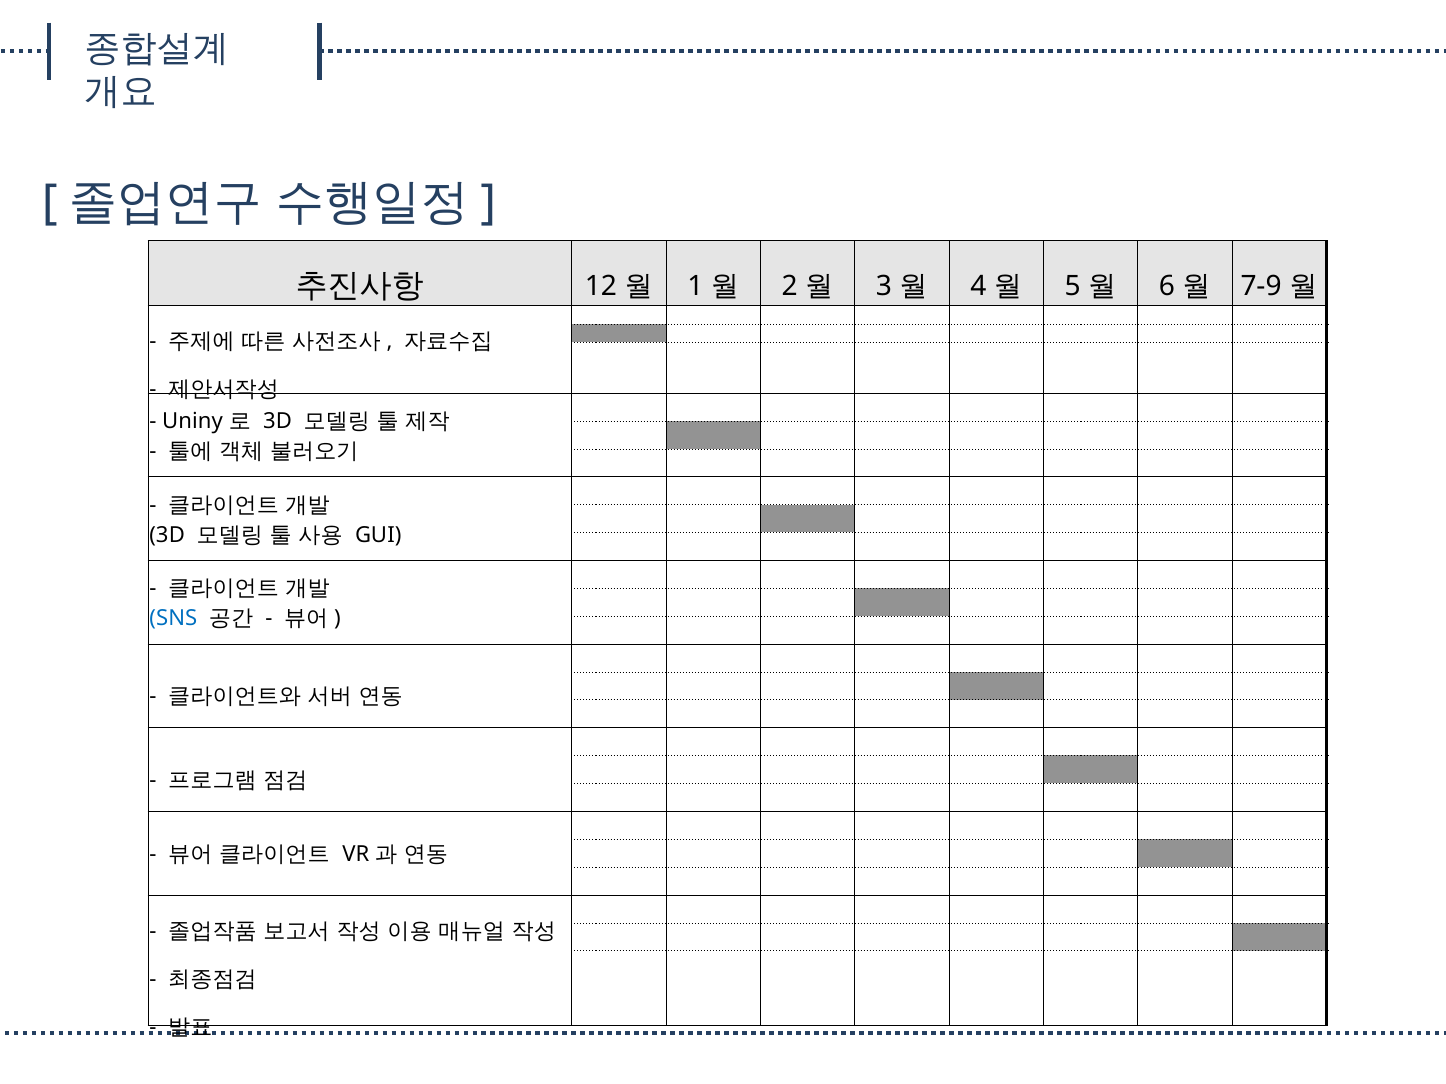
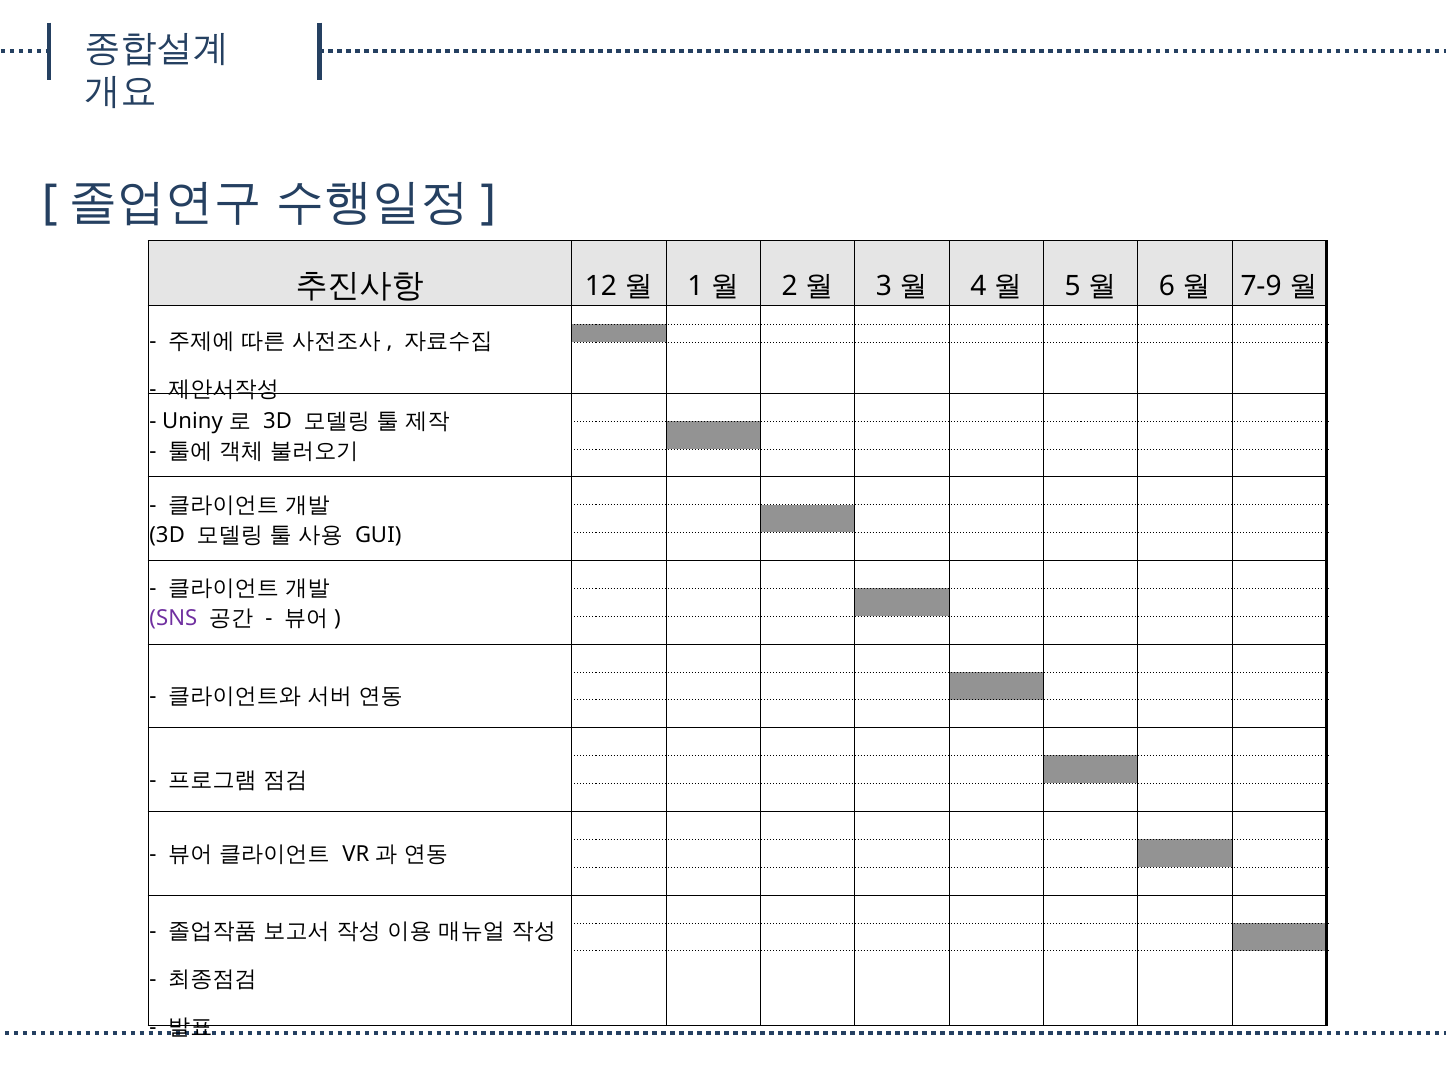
SNS colour: blue -> purple
